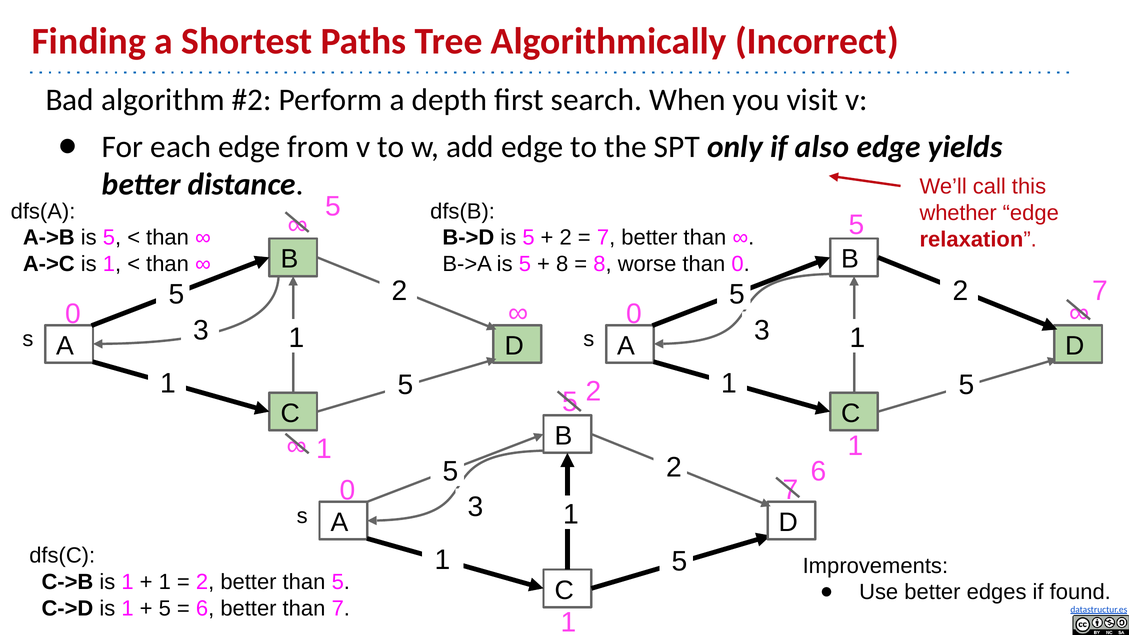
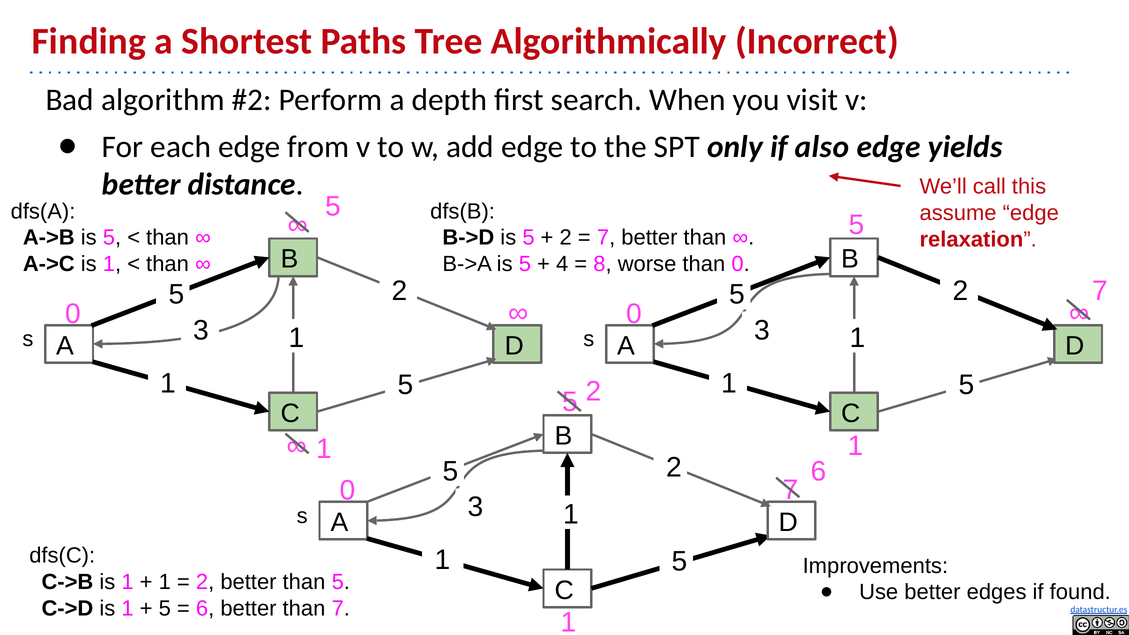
whether: whether -> assume
8 at (562, 264): 8 -> 4
